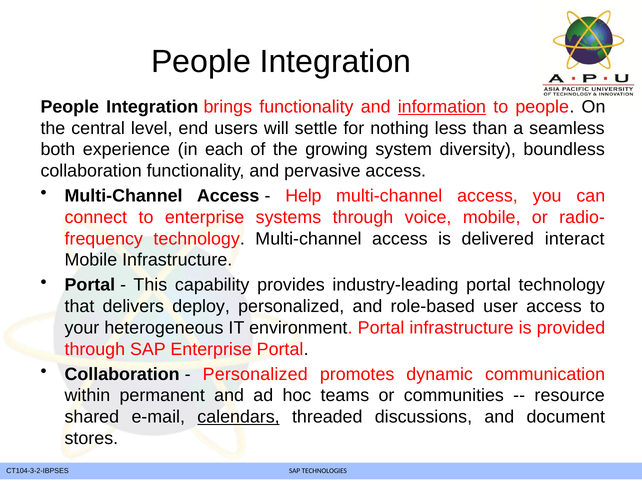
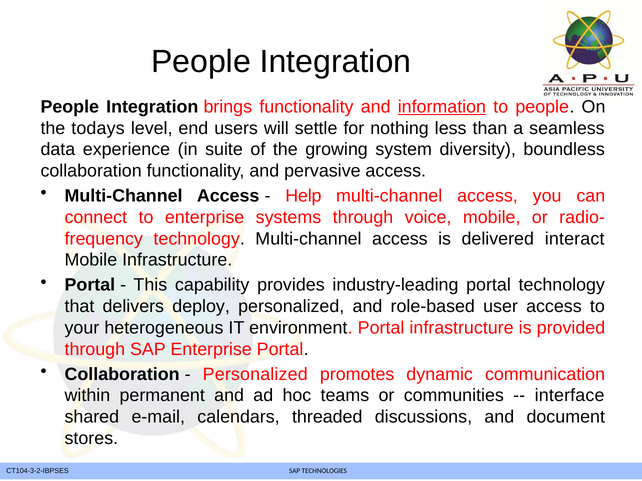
central: central -> todays
both: both -> data
each: each -> suite
resource: resource -> interface
calendars underline: present -> none
